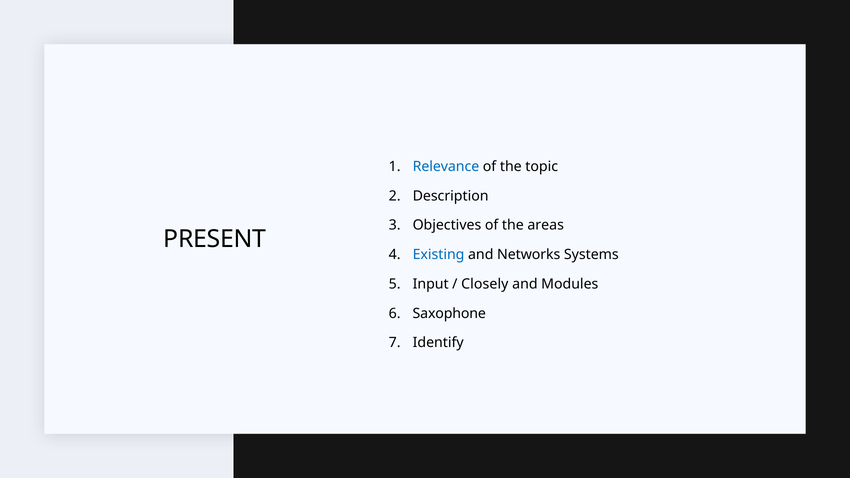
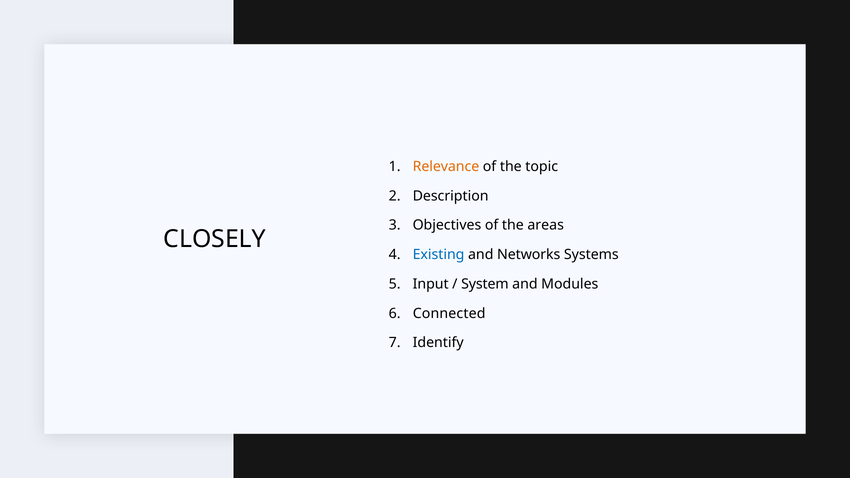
Relevance colour: blue -> orange
PRESENT: PRESENT -> CLOSELY
Closely: Closely -> System
Saxophone: Saxophone -> Connected
